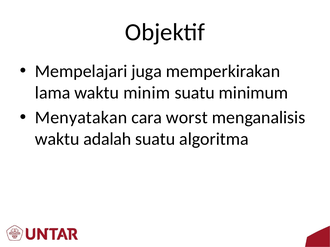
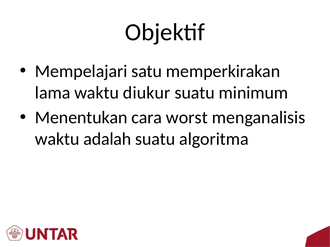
juga: juga -> satu
minim: minim -> diukur
Menyatakan: Menyatakan -> Menentukan
